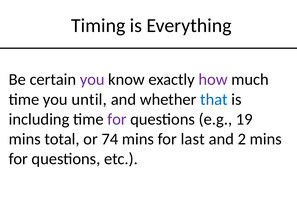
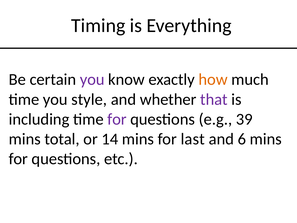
how colour: purple -> orange
until: until -> style
that colour: blue -> purple
19: 19 -> 39
74: 74 -> 14
2: 2 -> 6
